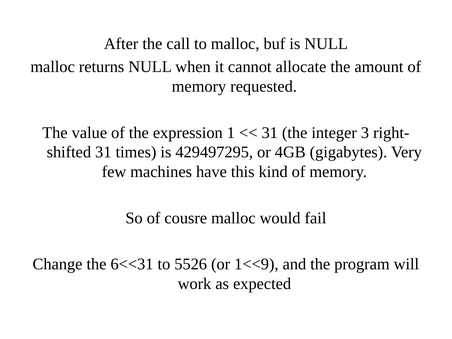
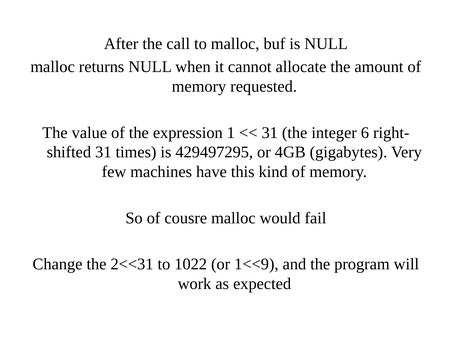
3: 3 -> 6
6<<31: 6<<31 -> 2<<31
5526: 5526 -> 1022
